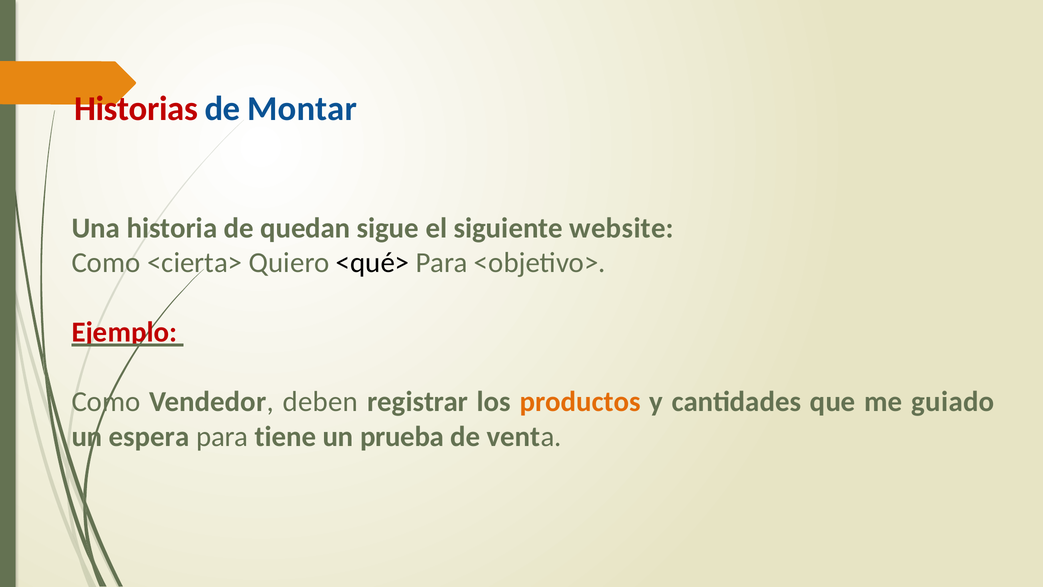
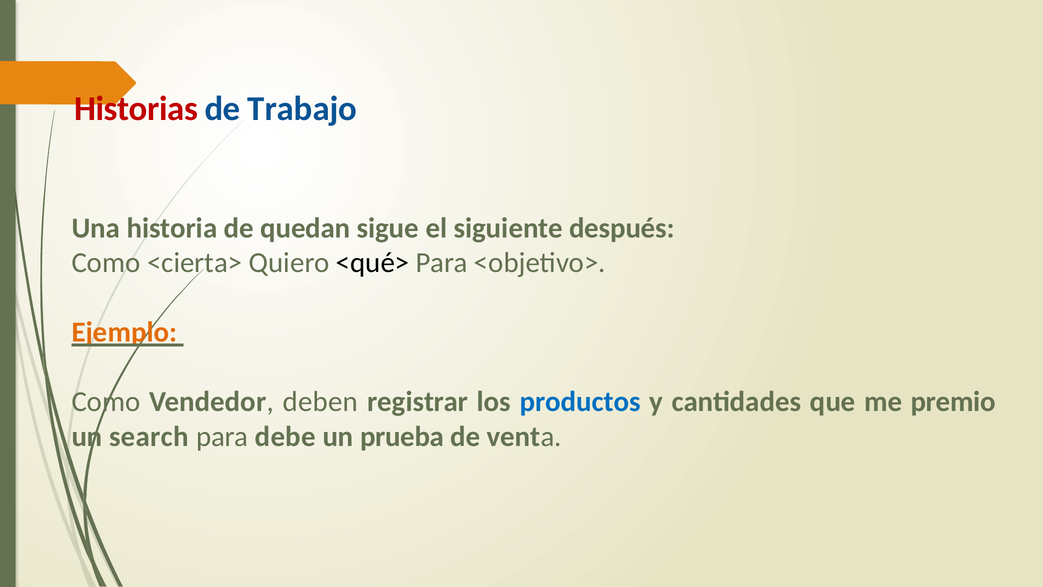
Montar: Montar -> Trabajo
website: website -> después
Ejemplo colour: red -> orange
productos colour: orange -> blue
guiado: guiado -> premio
espera: espera -> search
tiene: tiene -> debe
